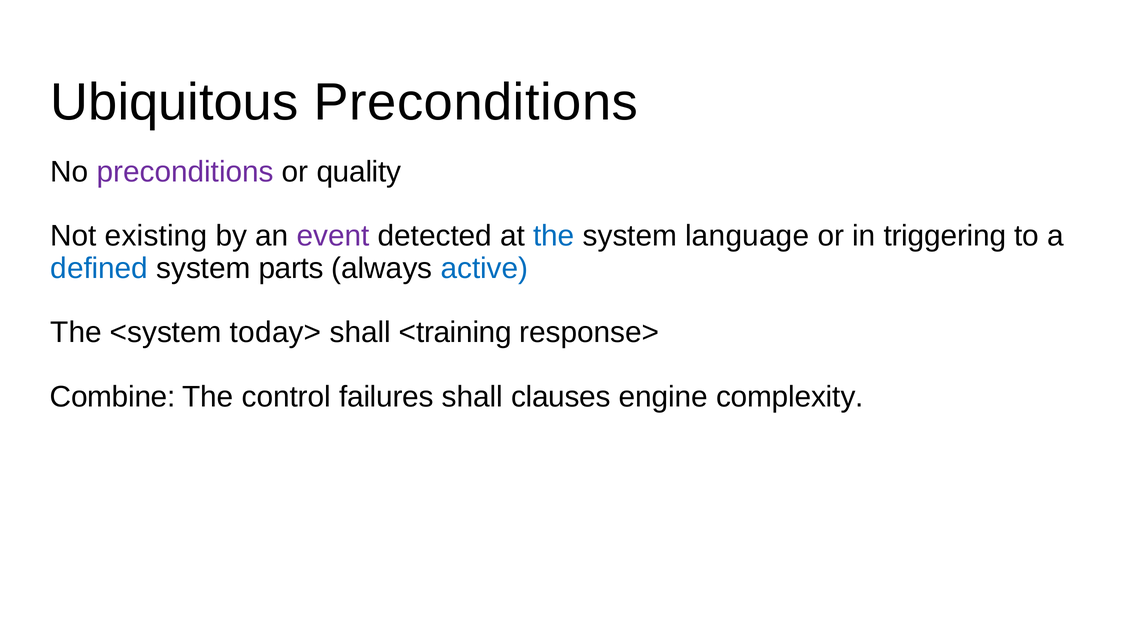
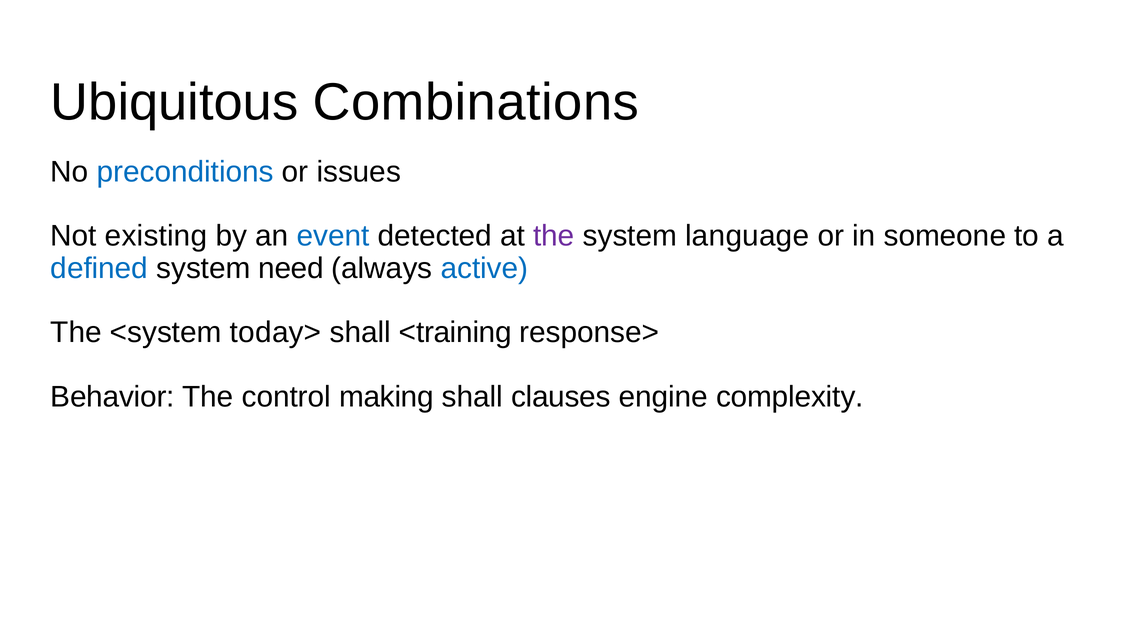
Ubiquitous Preconditions: Preconditions -> Combinations
preconditions at (185, 172) colour: purple -> blue
quality: quality -> issues
event colour: purple -> blue
the at (554, 236) colour: blue -> purple
triggering: triggering -> someone
parts: parts -> need
Combine: Combine -> Behavior
failures: failures -> making
